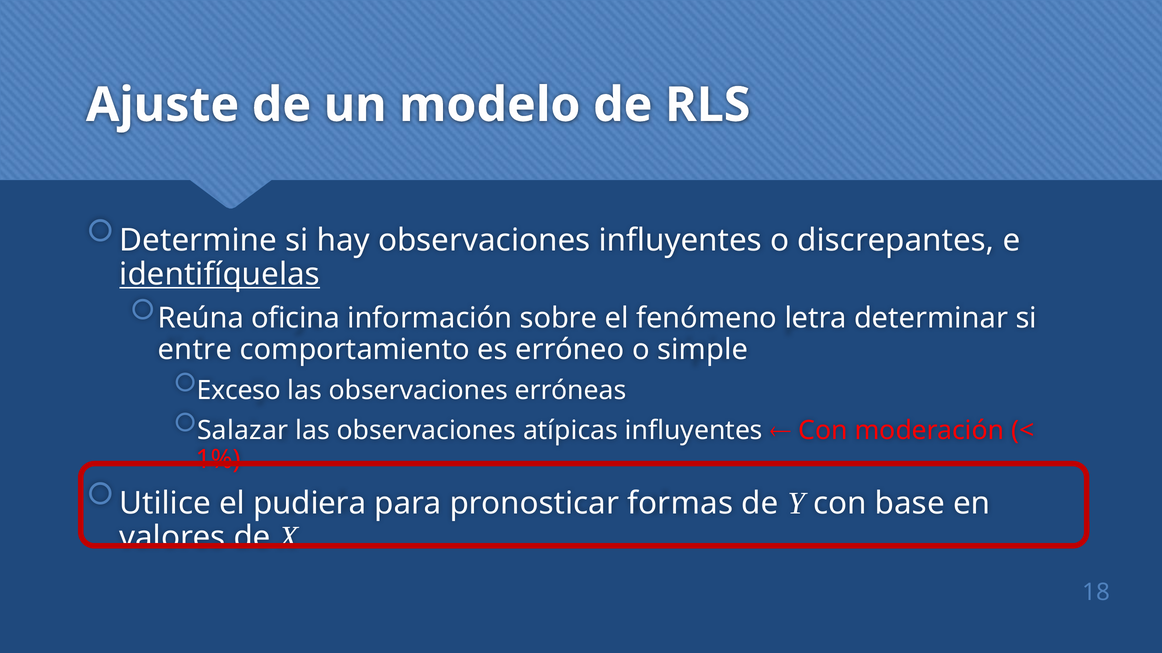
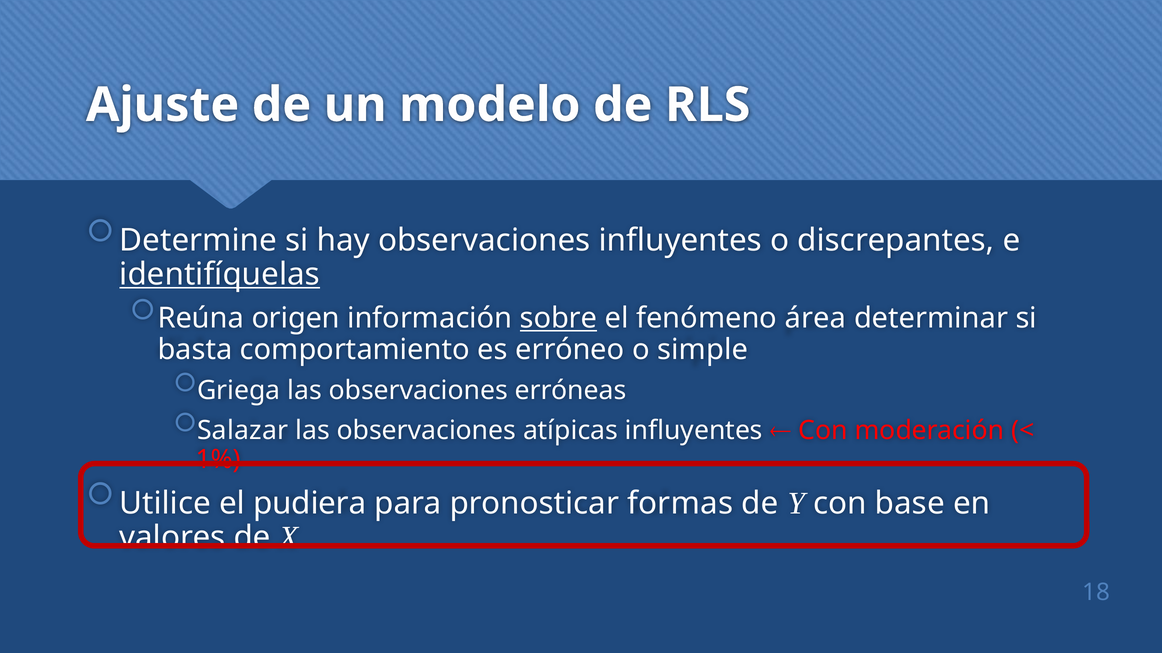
oficina: oficina -> origen
sobre underline: none -> present
letra: letra -> área
entre: entre -> basta
Exceso: Exceso -> Griega
